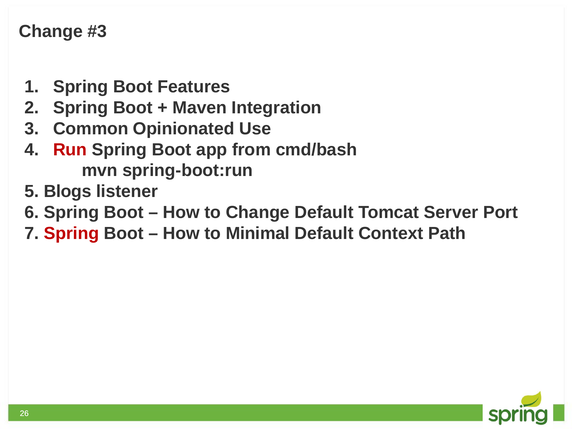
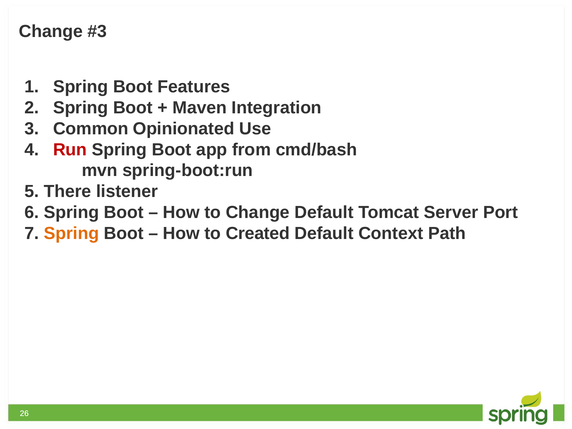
Blogs: Blogs -> There
Spring at (71, 233) colour: red -> orange
Minimal: Minimal -> Created
